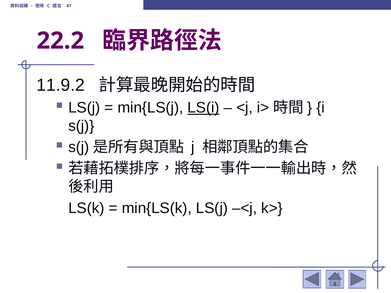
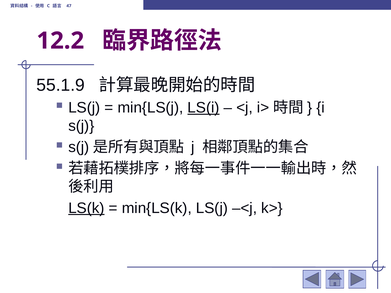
22.2: 22.2 -> 12.2
11.9.2: 11.9.2 -> 55.1.9
LS(k underline: none -> present
